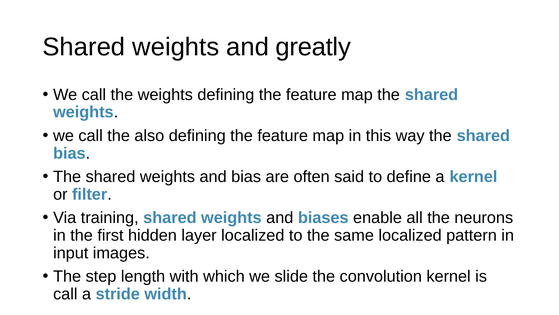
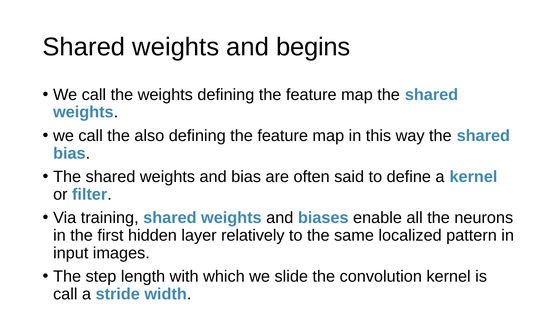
greatly: greatly -> begins
layer localized: localized -> relatively
